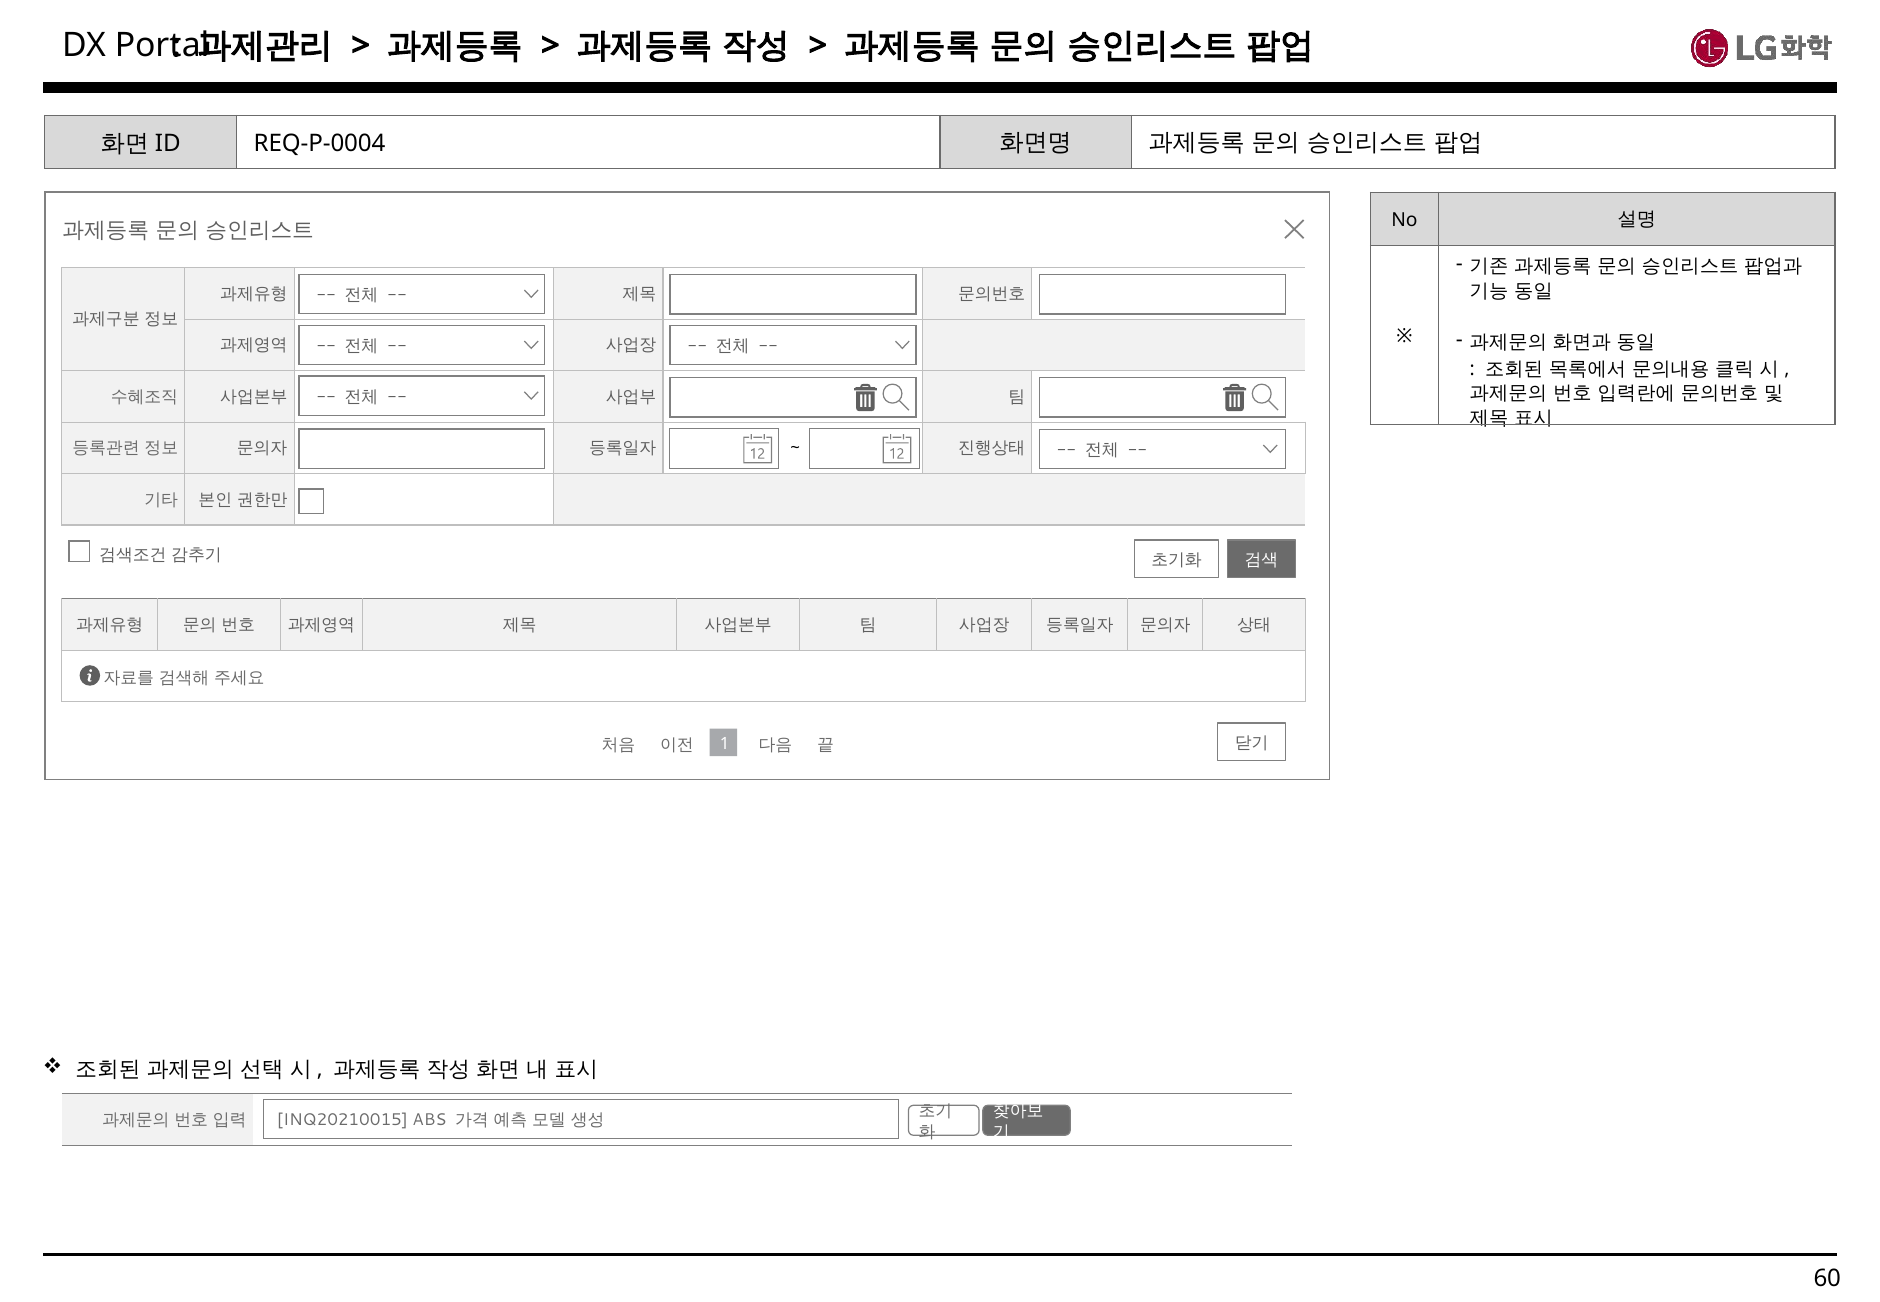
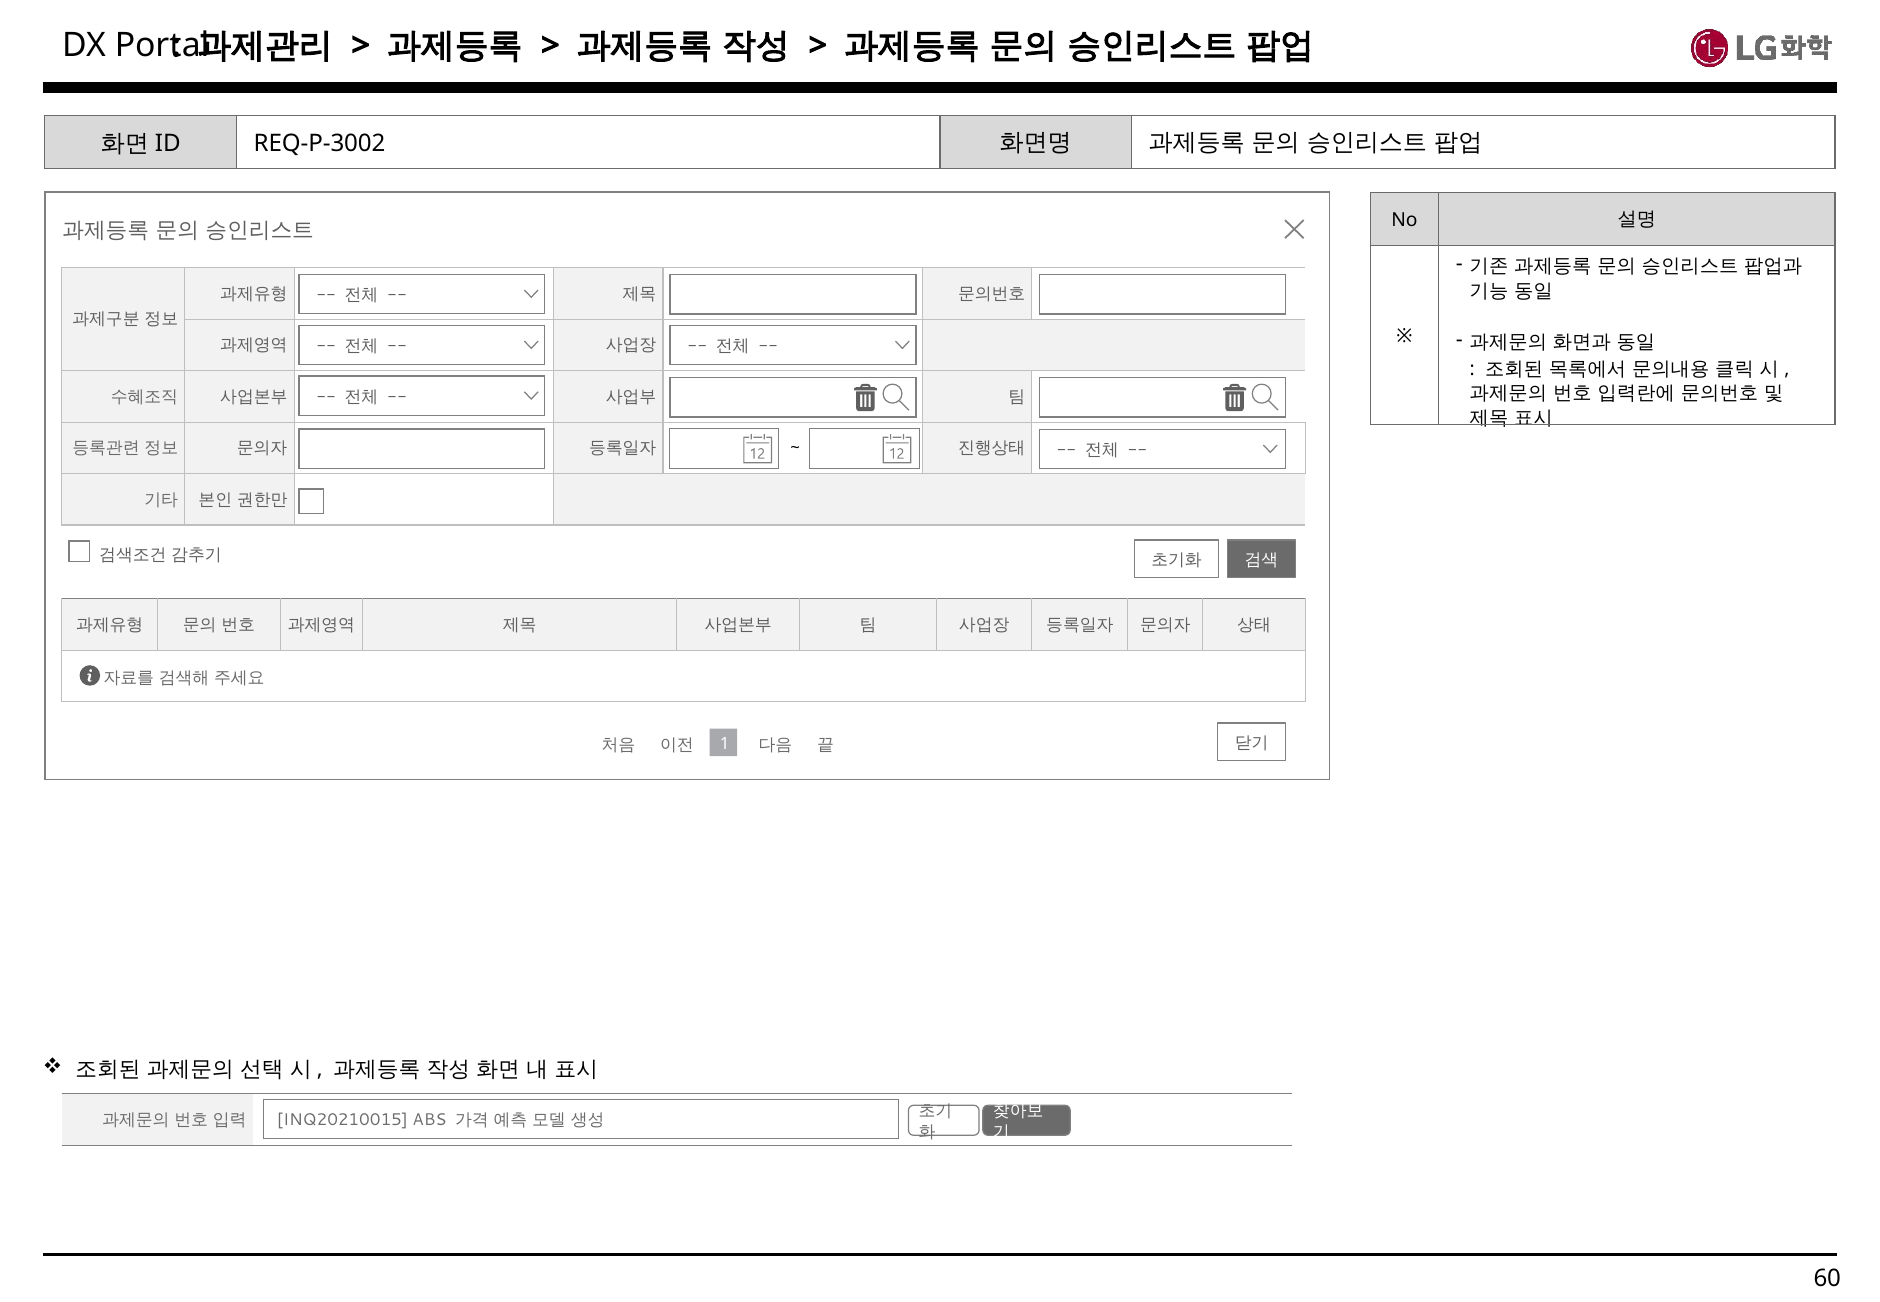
REQ-P-0004: REQ-P-0004 -> REQ-P-3002
